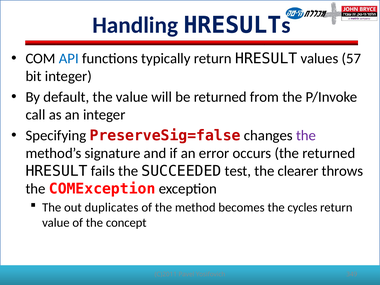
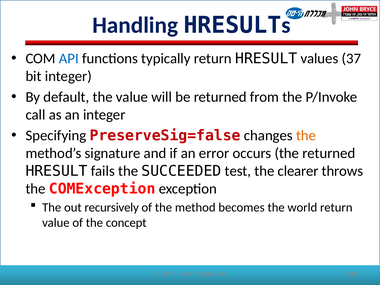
57: 57 -> 37
the at (306, 135) colour: purple -> orange
duplicates: duplicates -> recursively
cycles: cycles -> world
